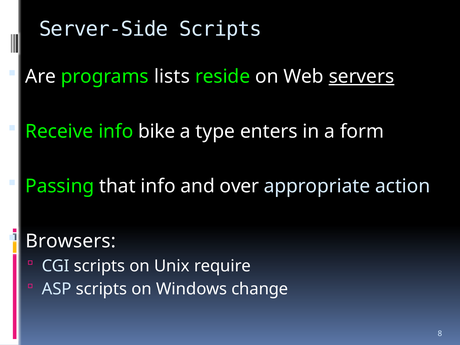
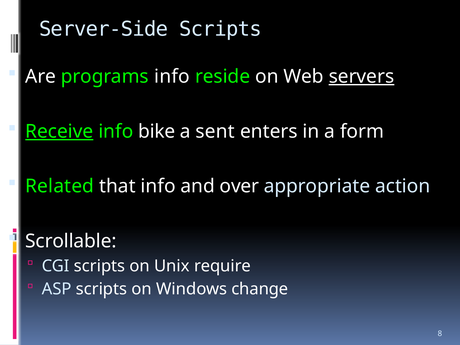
programs lists: lists -> info
Receive underline: none -> present
type: type -> sent
Passing: Passing -> Related
Browsers: Browsers -> Scrollable
